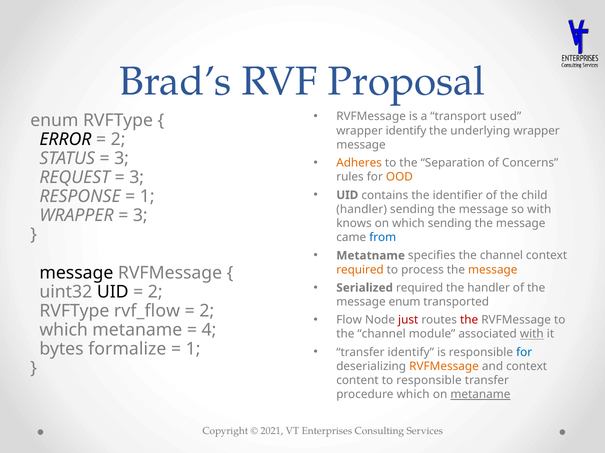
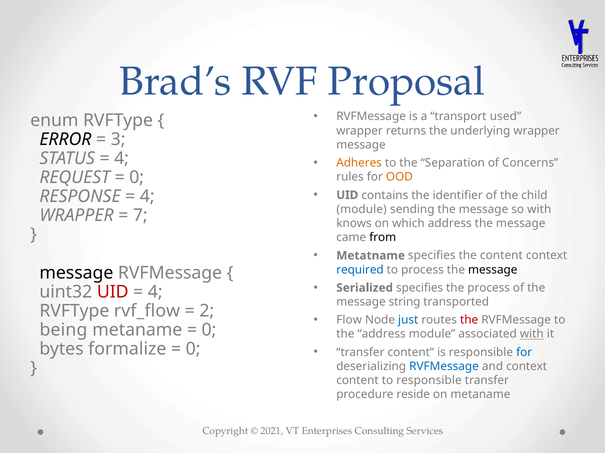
wrapper identify: identify -> returns
2 at (118, 140): 2 -> 3
3 at (122, 159): 3 -> 4
3 at (137, 178): 3 -> 0
1 at (147, 197): 1 -> 4
handler at (362, 210): handler -> module
3 at (140, 216): 3 -> 7
which sending: sending -> address
from colour: blue -> black
specifies the channel: channel -> content
required at (360, 270) colour: orange -> blue
message at (493, 270) colour: orange -> black
Serialized required: required -> specifies
the handler: handler -> process
UID at (113, 292) colour: black -> red
2 at (155, 292): 2 -> 4
message enum: enum -> string
just colour: red -> blue
which at (64, 330): which -> being
4 at (209, 330): 4 -> 0
channel at (382, 335): channel -> address
1 at (193, 349): 1 -> 0
transfer identify: identify -> content
RVFMessage at (444, 367) colour: orange -> blue
procedure which: which -> reside
metaname at (480, 395) underline: present -> none
